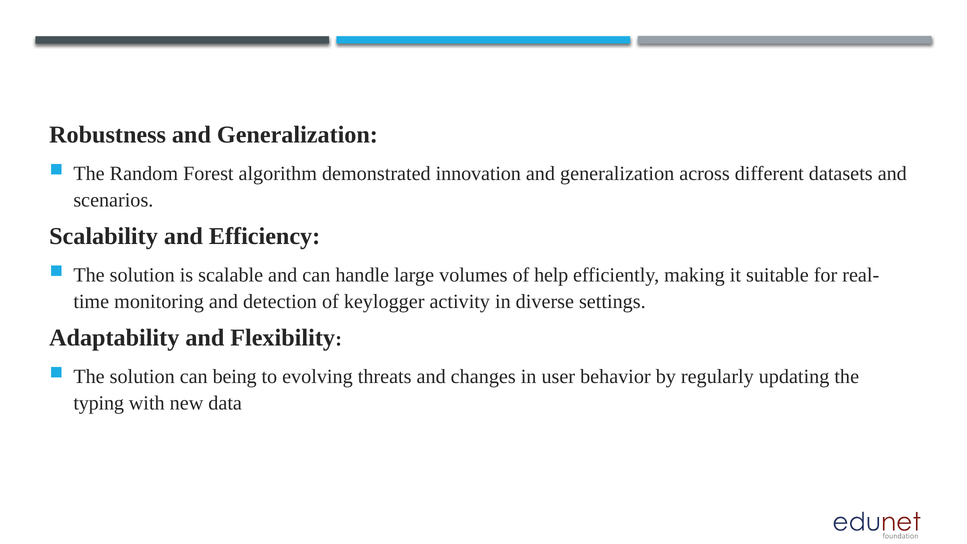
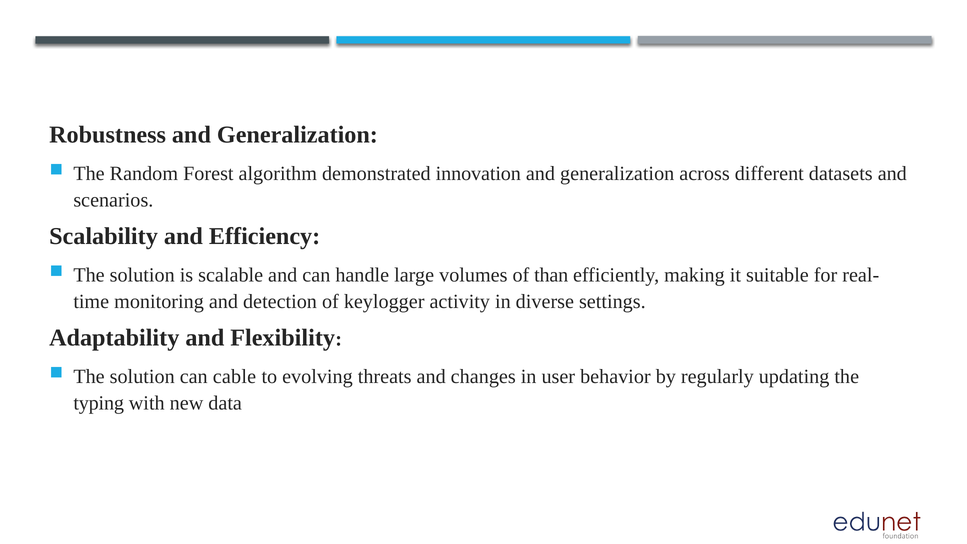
help: help -> than
being: being -> cable
